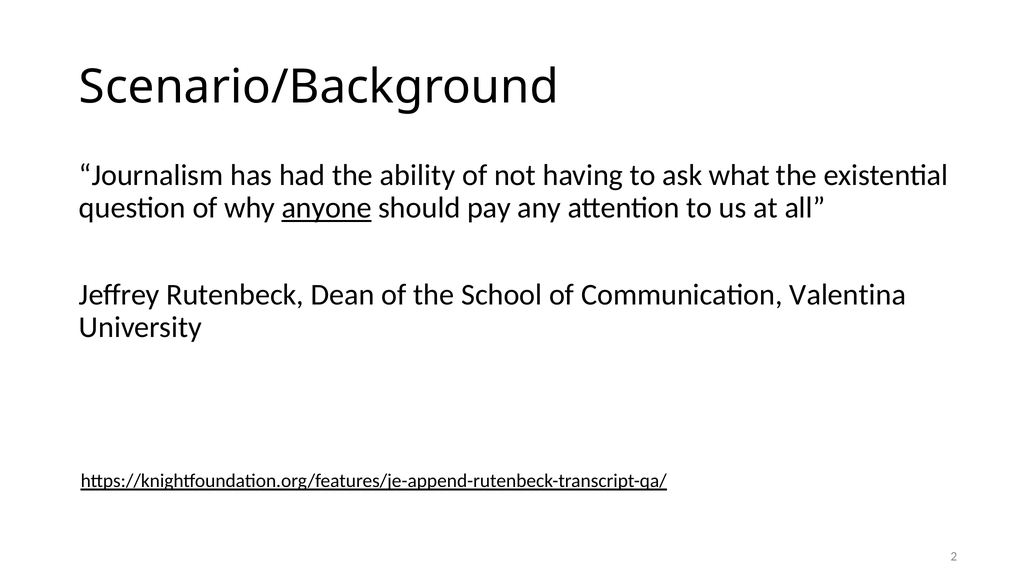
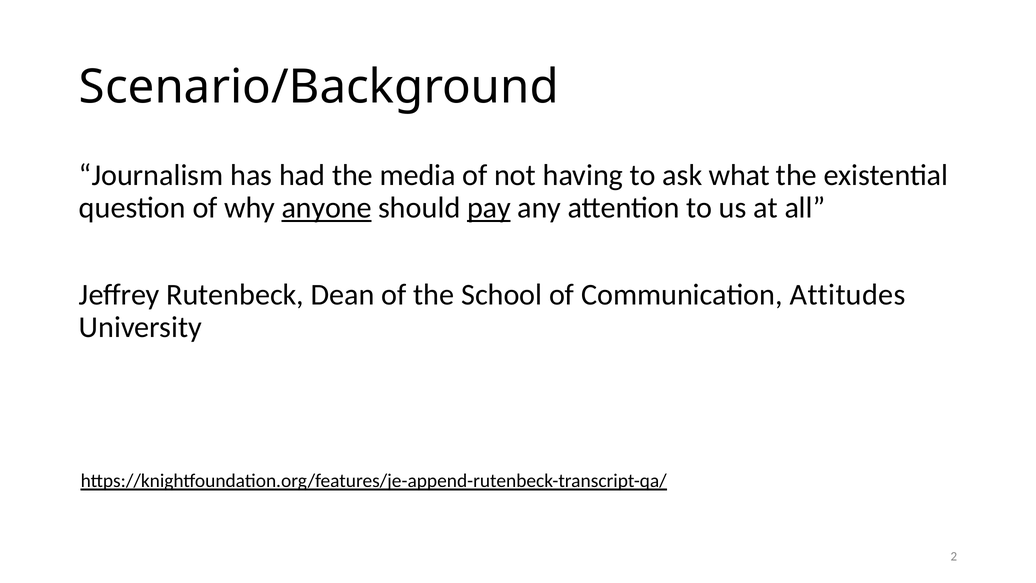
ability: ability -> media
pay underline: none -> present
Valentina: Valentina -> Attitudes
